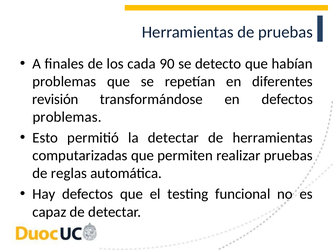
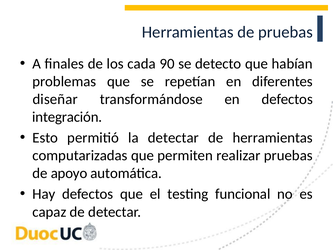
revisión: revisión -> diseñar
problemas at (67, 117): problemas -> integración
reglas: reglas -> apoyo
